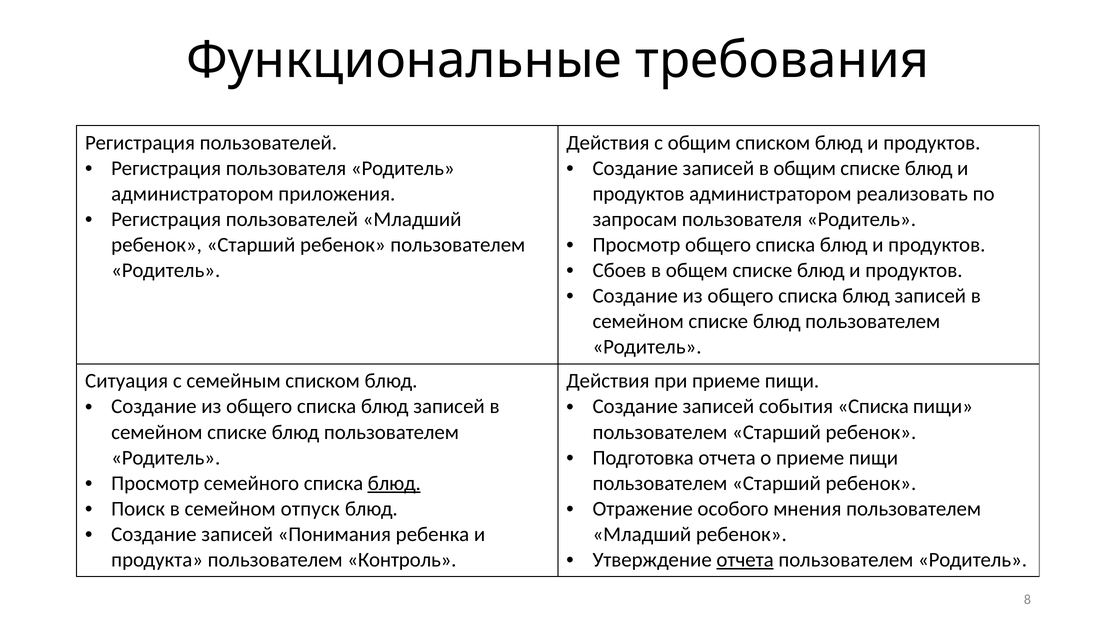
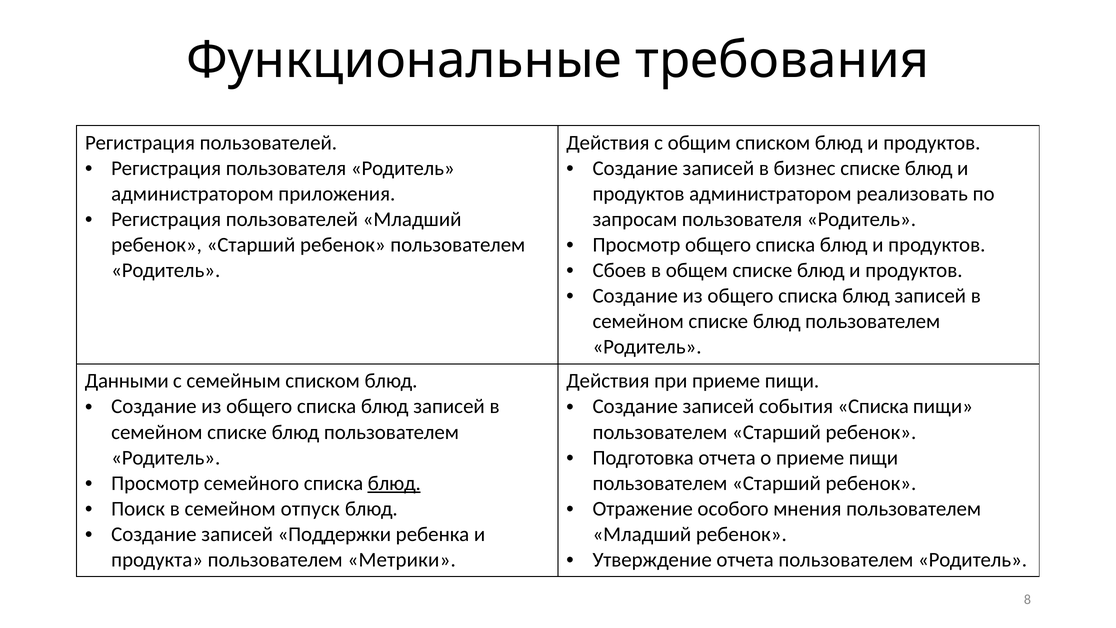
в общим: общим -> бизнес
Ситуация: Ситуация -> Данными
Понимания: Понимания -> Поддержки
отчета at (745, 560) underline: present -> none
Контроль: Контроль -> Метрики
